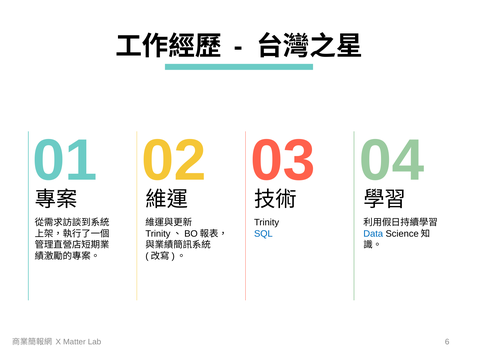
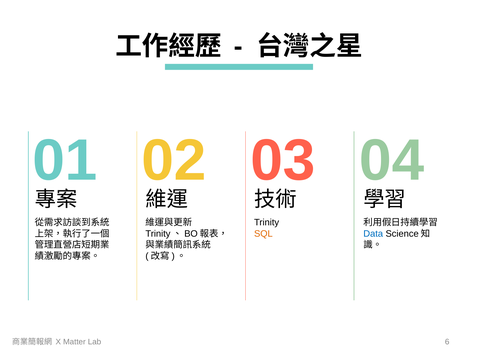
SQL colour: blue -> orange
